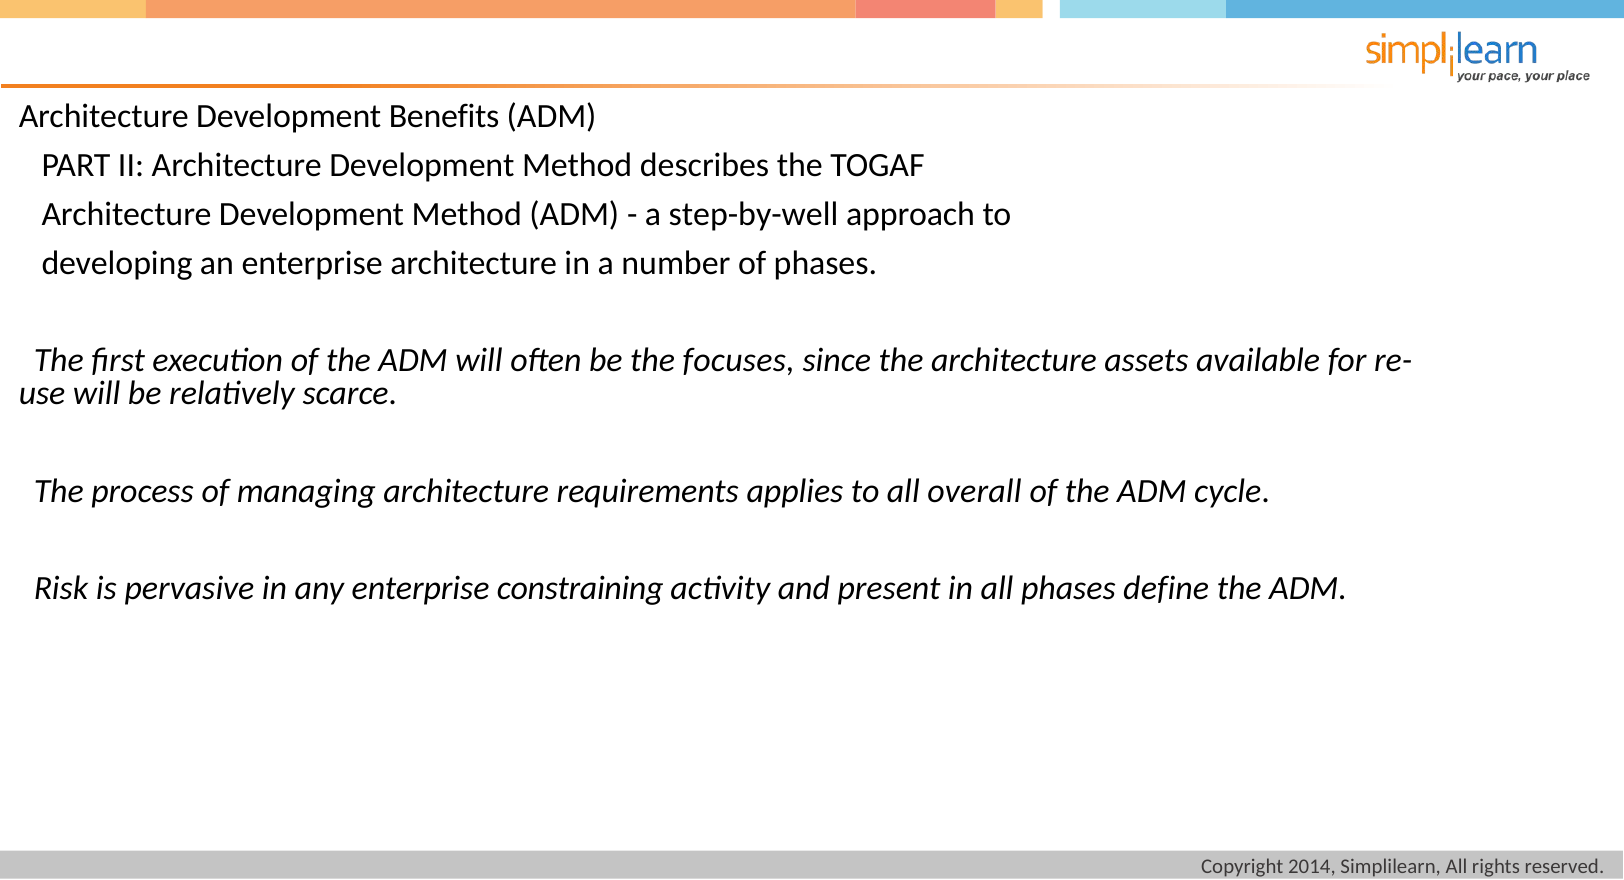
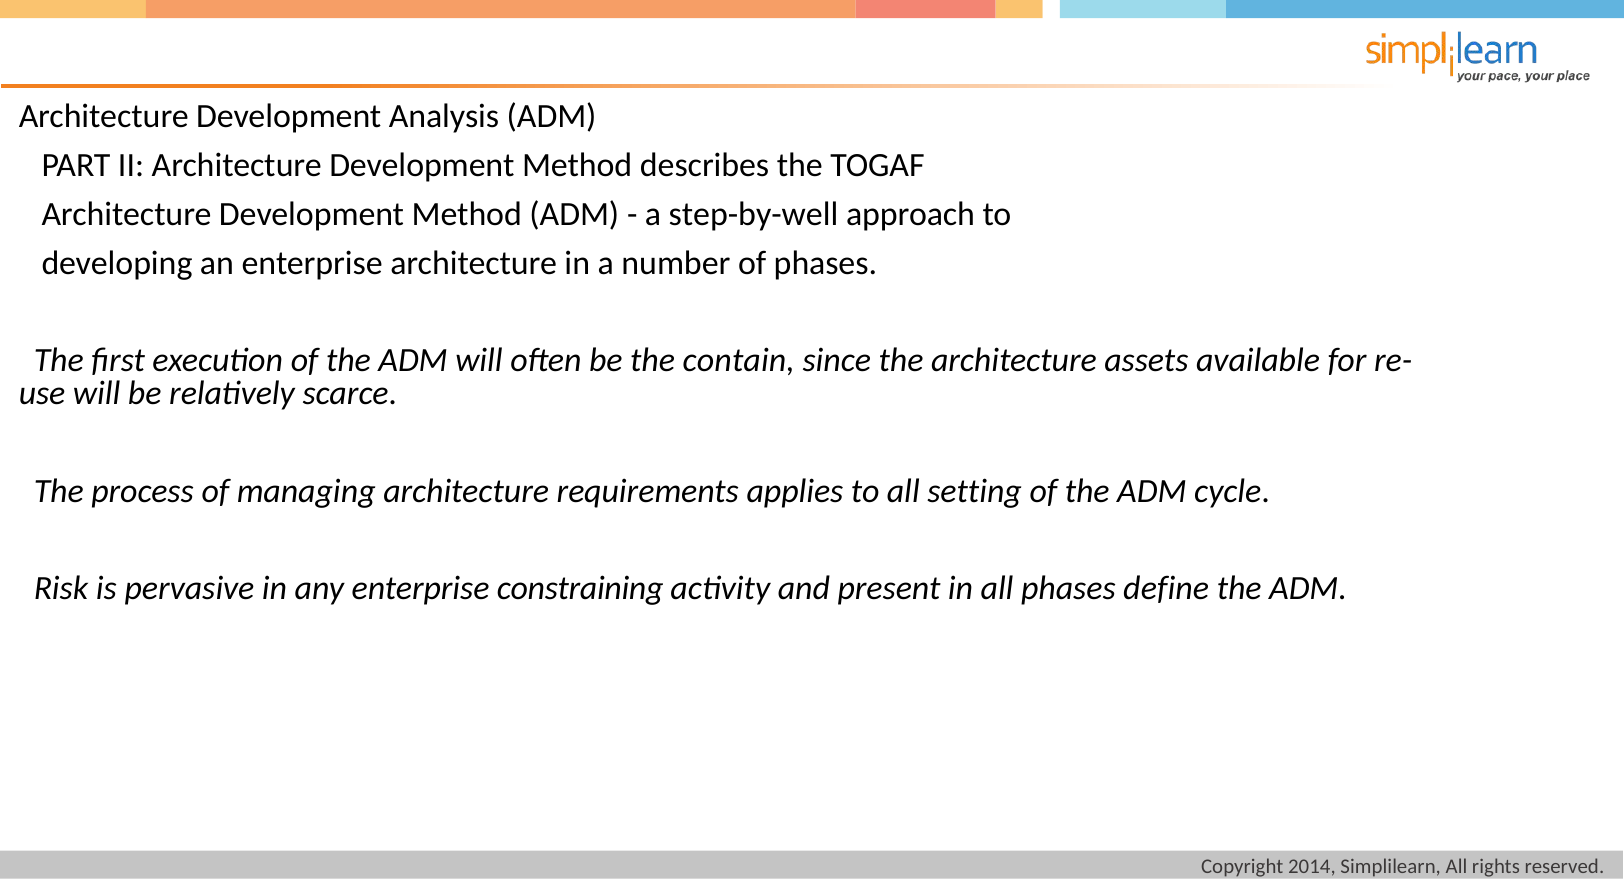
Benefits: Benefits -> Analysis
focuses: focuses -> contain
overall: overall -> setting
